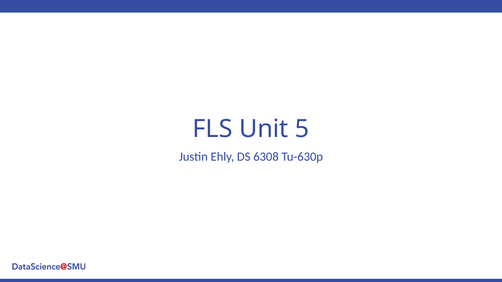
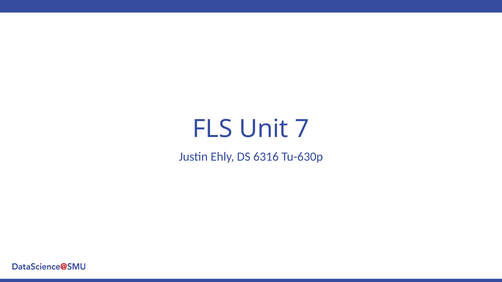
5: 5 -> 7
6308: 6308 -> 6316
